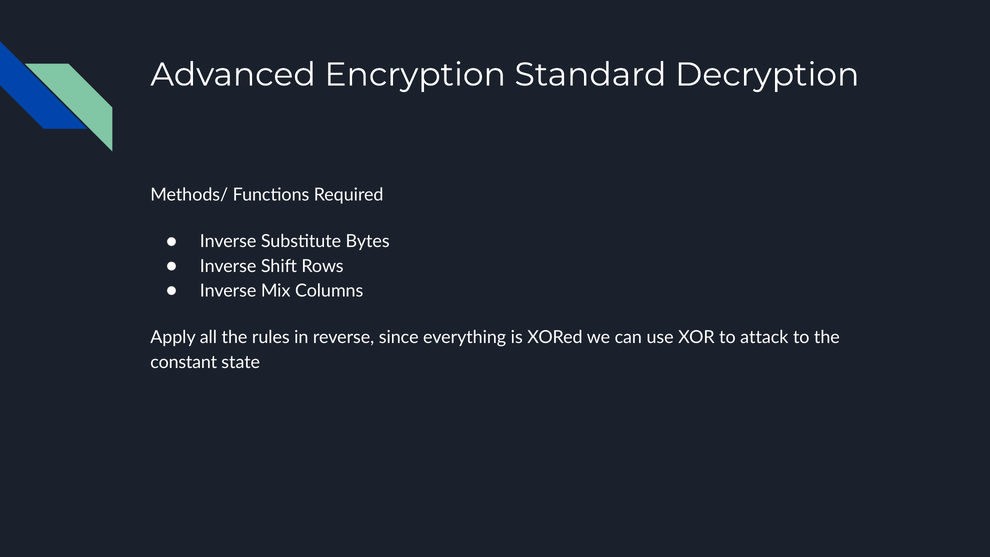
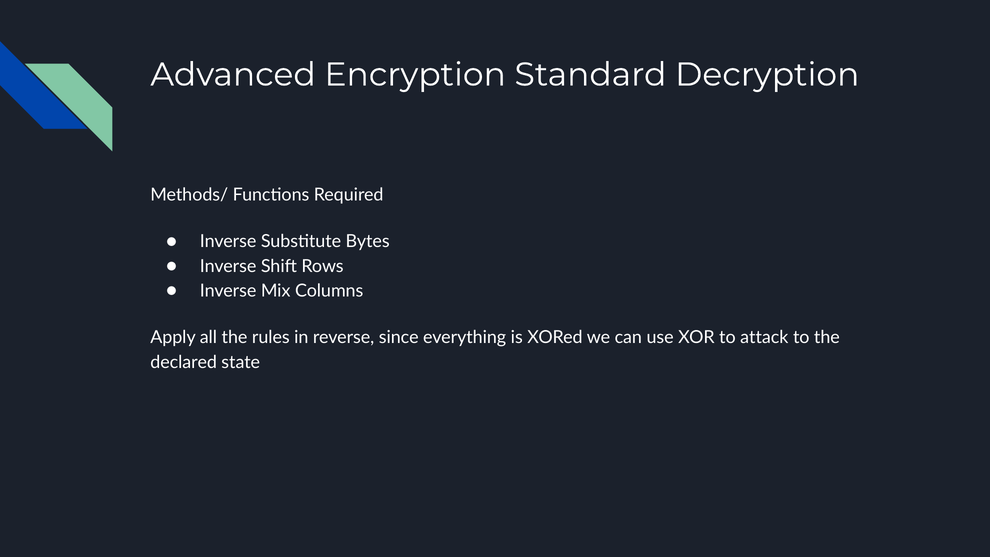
constant: constant -> declared
